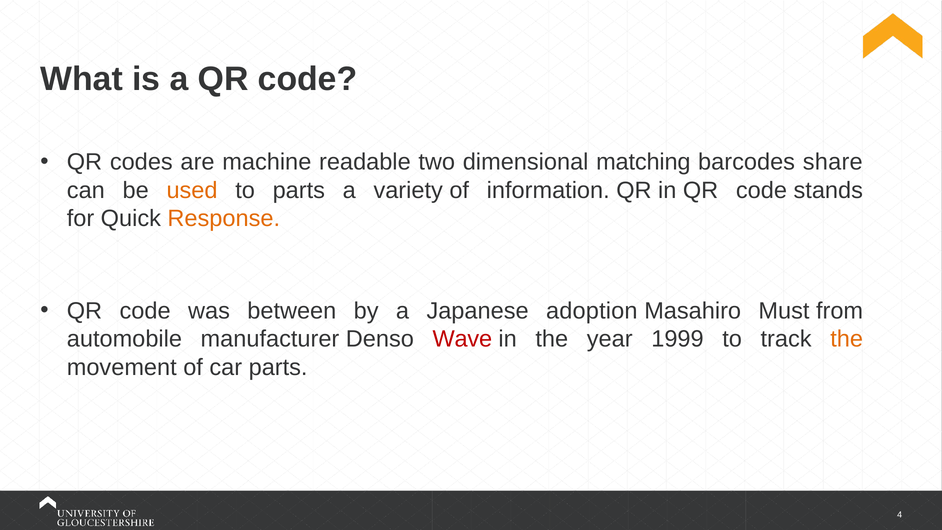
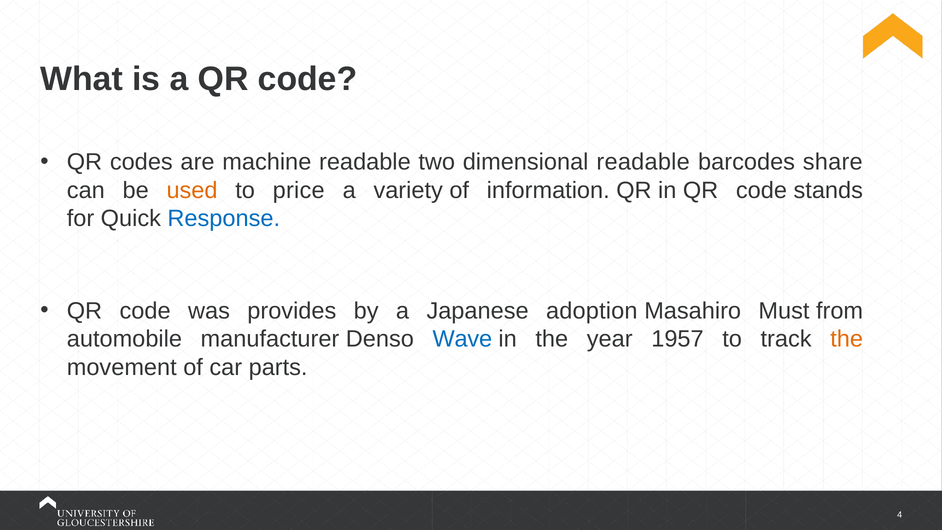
dimensional matching: matching -> readable
to parts: parts -> price
Response colour: orange -> blue
between: between -> provides
Wave colour: red -> blue
1999: 1999 -> 1957
